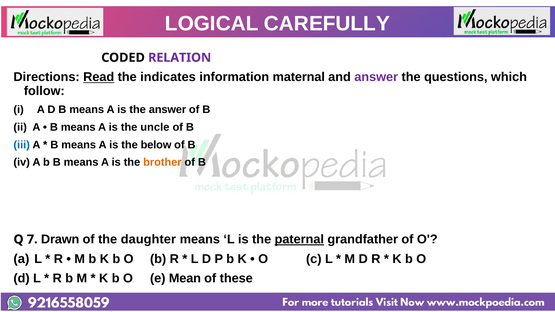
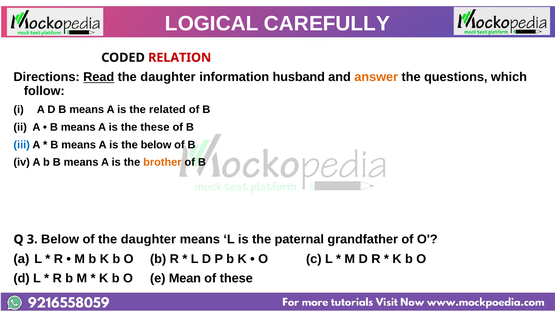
RELATION colour: purple -> red
indicates at (168, 77): indicates -> daughter
maternal: maternal -> husband
answer at (376, 77) colour: purple -> orange
the answer: answer -> related
the uncle: uncle -> these
7: 7 -> 3
Drawn at (60, 240): Drawn -> Below
paternal underline: present -> none
